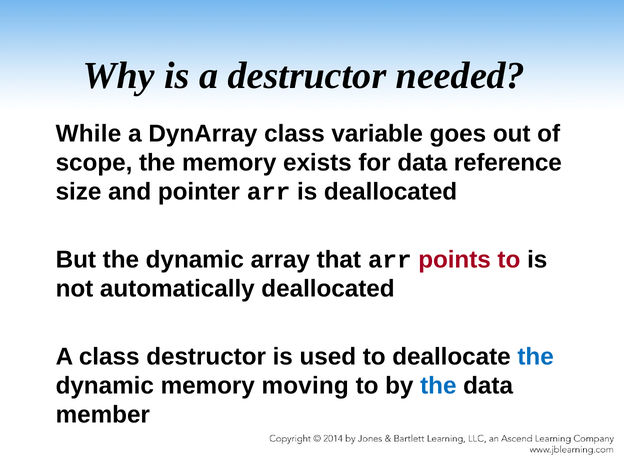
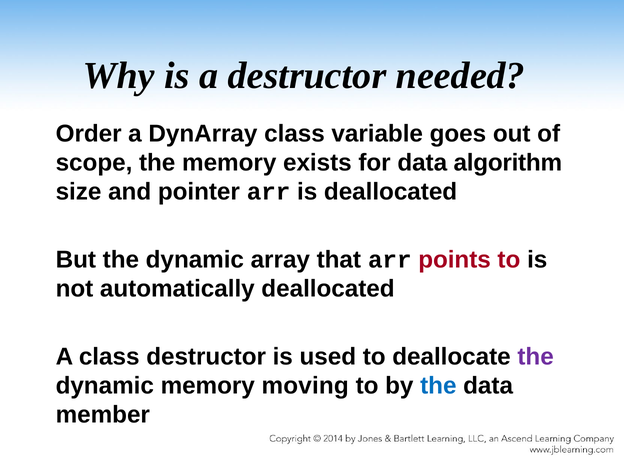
While: While -> Order
reference: reference -> algorithm
the at (536, 357) colour: blue -> purple
